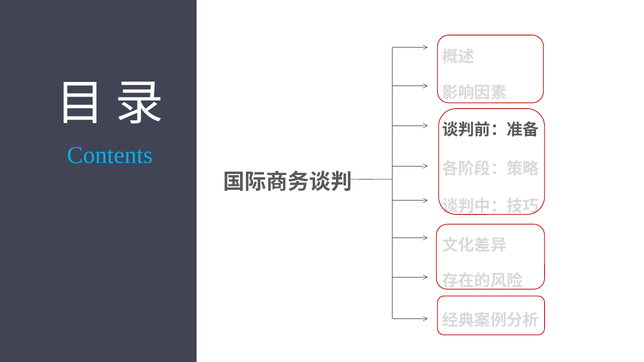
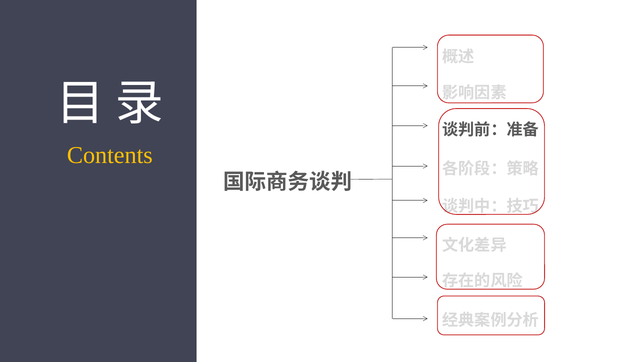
Contents colour: light blue -> yellow
